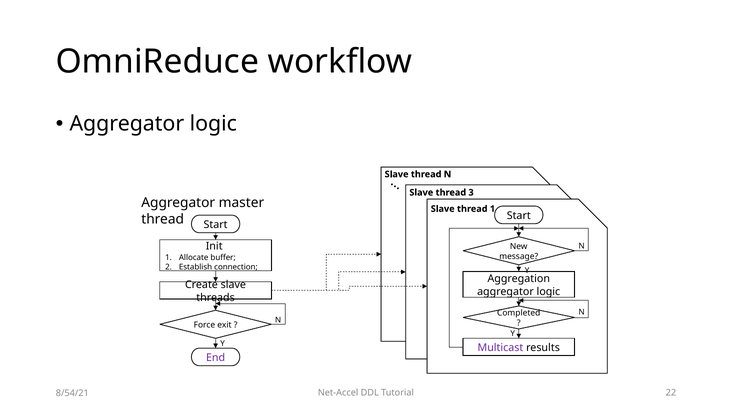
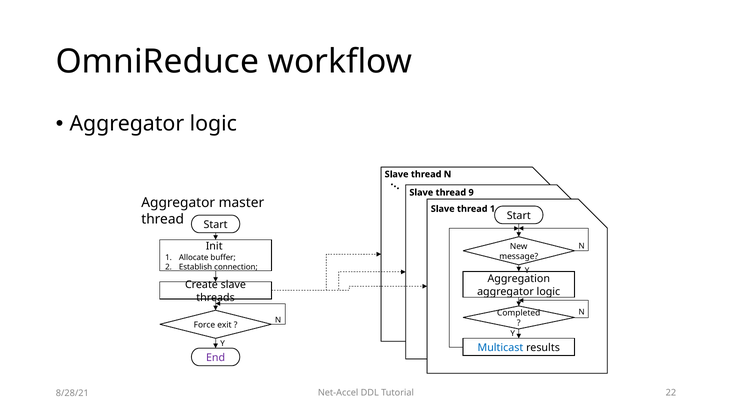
3: 3 -> 9
Multicast colour: purple -> blue
8/54/21: 8/54/21 -> 8/28/21
